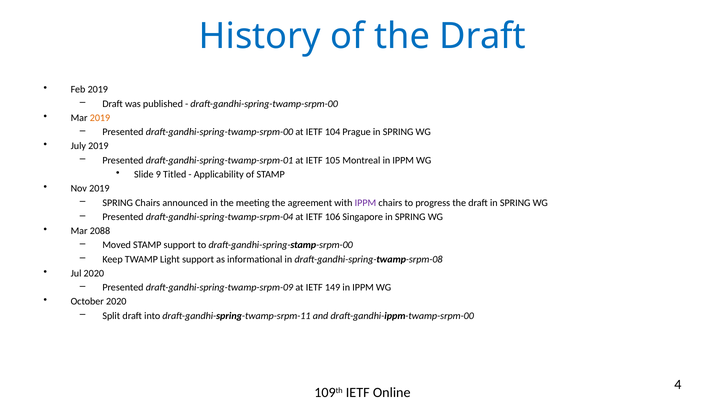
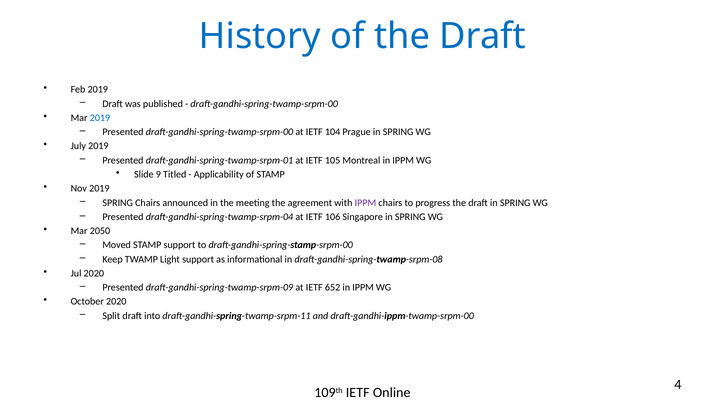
2019 at (100, 118) colour: orange -> blue
2088: 2088 -> 2050
149: 149 -> 652
